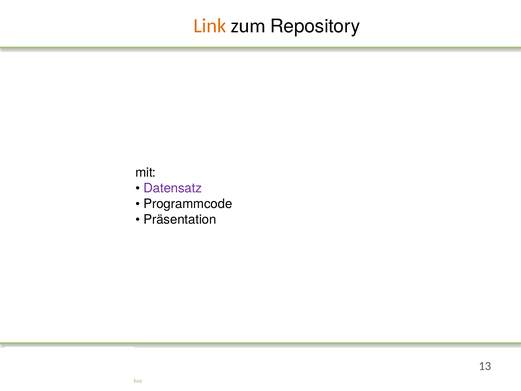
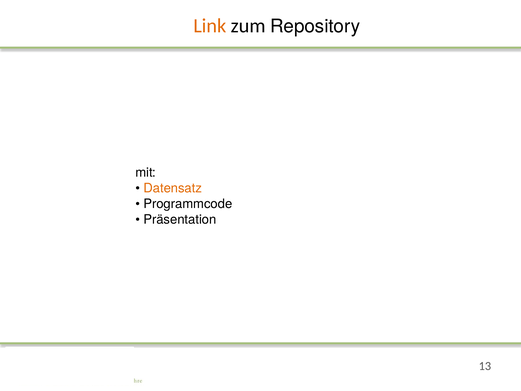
Datensatz colour: purple -> orange
